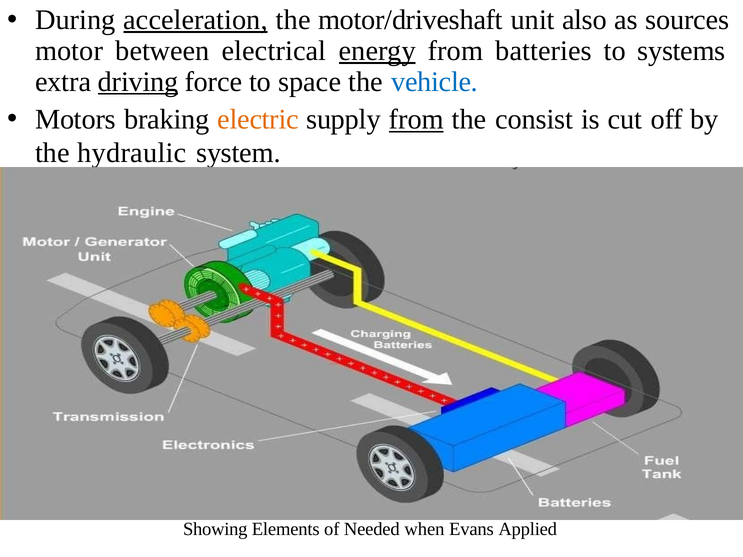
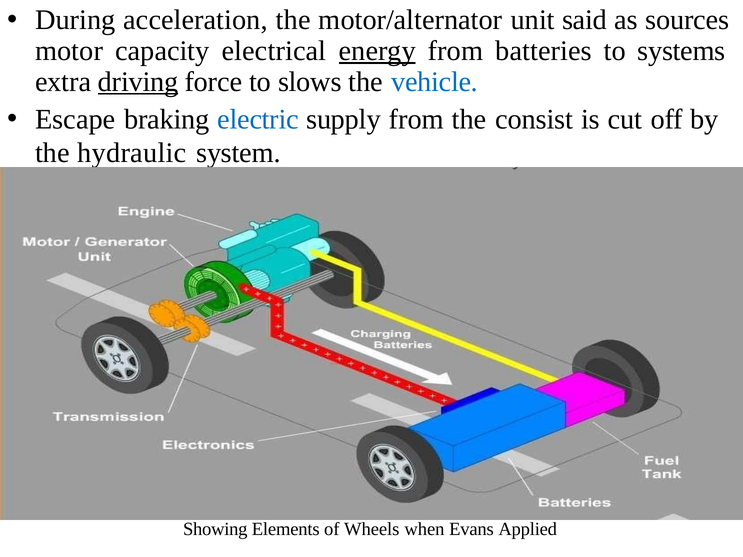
acceleration underline: present -> none
motor/driveshaft: motor/driveshaft -> motor/alternator
also: also -> said
between: between -> capacity
space: space -> slows
Motors: Motors -> Escape
electric colour: orange -> blue
from at (416, 120) underline: present -> none
Needed: Needed -> Wheels
